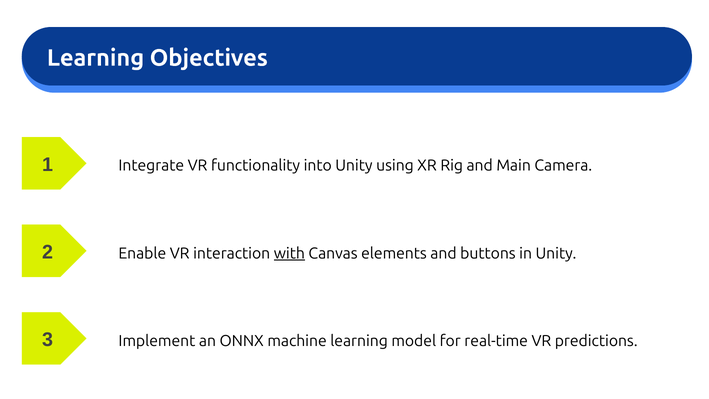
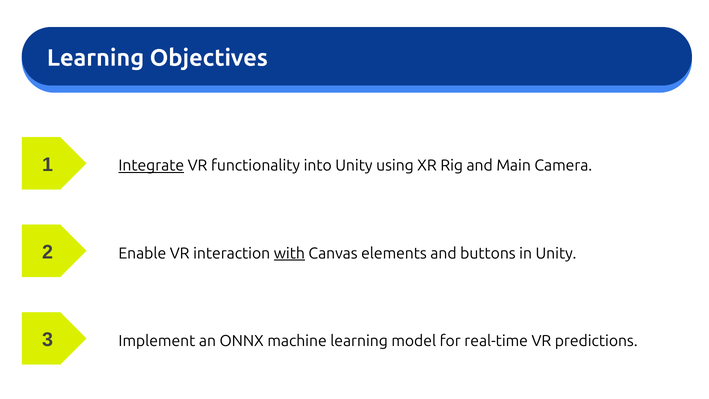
Integrate underline: none -> present
